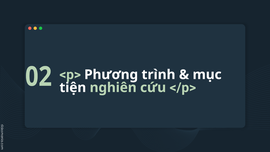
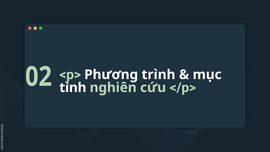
tiện: tiện -> tình
